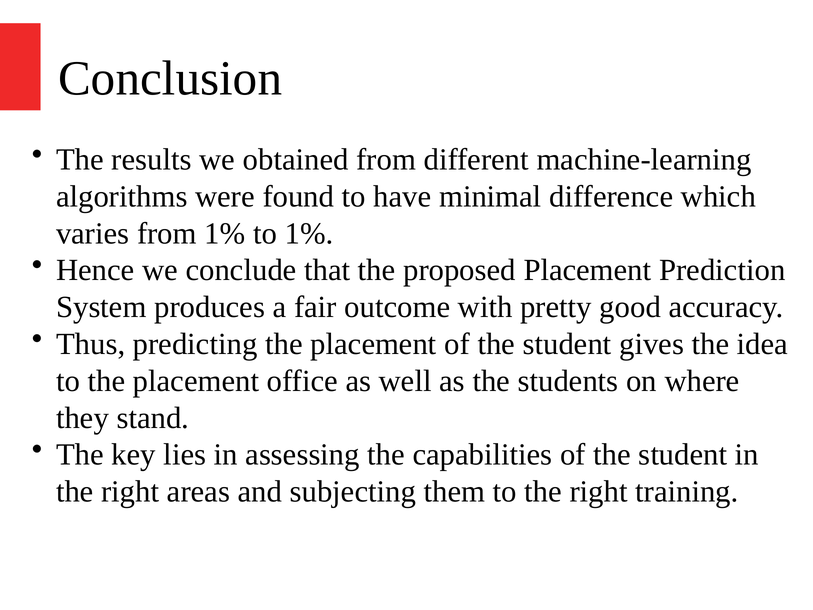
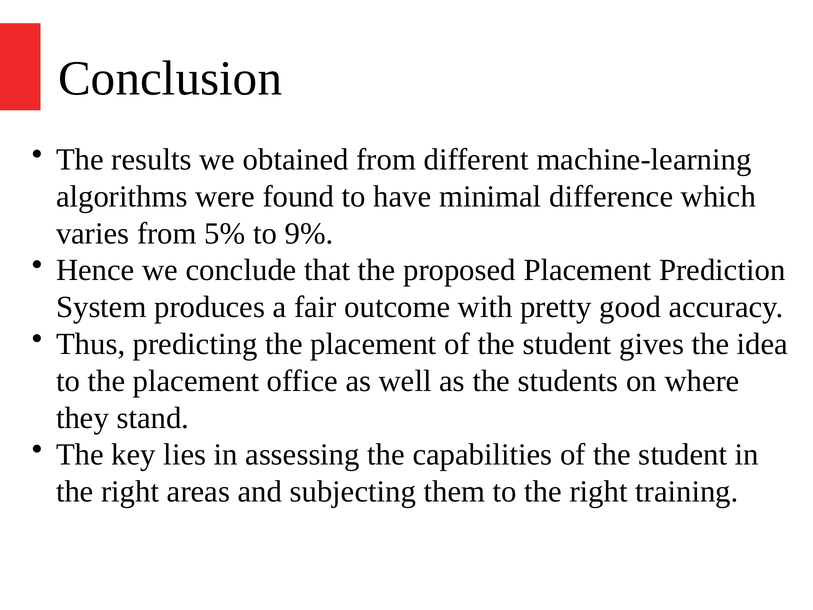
from 1%: 1% -> 5%
to 1%: 1% -> 9%
